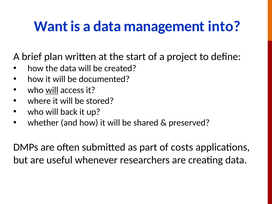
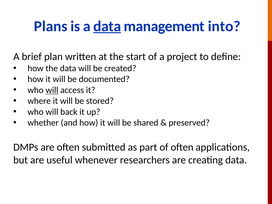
Want: Want -> Plans
data at (107, 26) underline: none -> present
of costs: costs -> often
